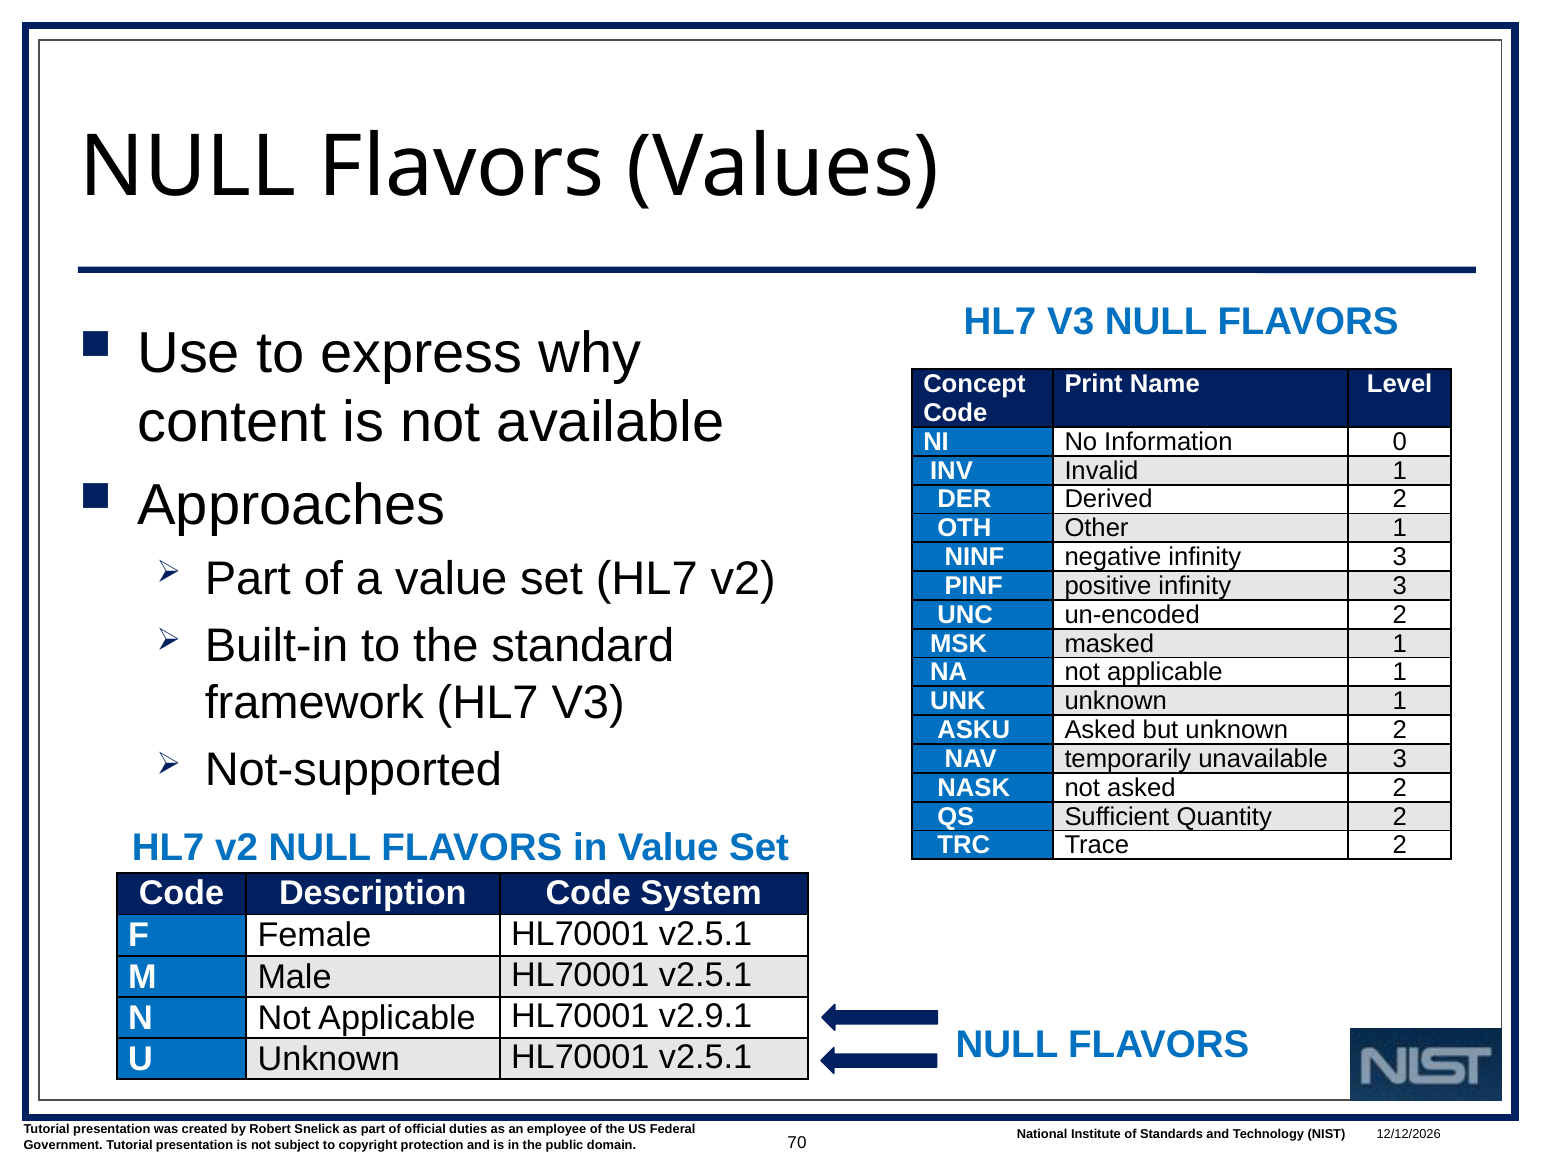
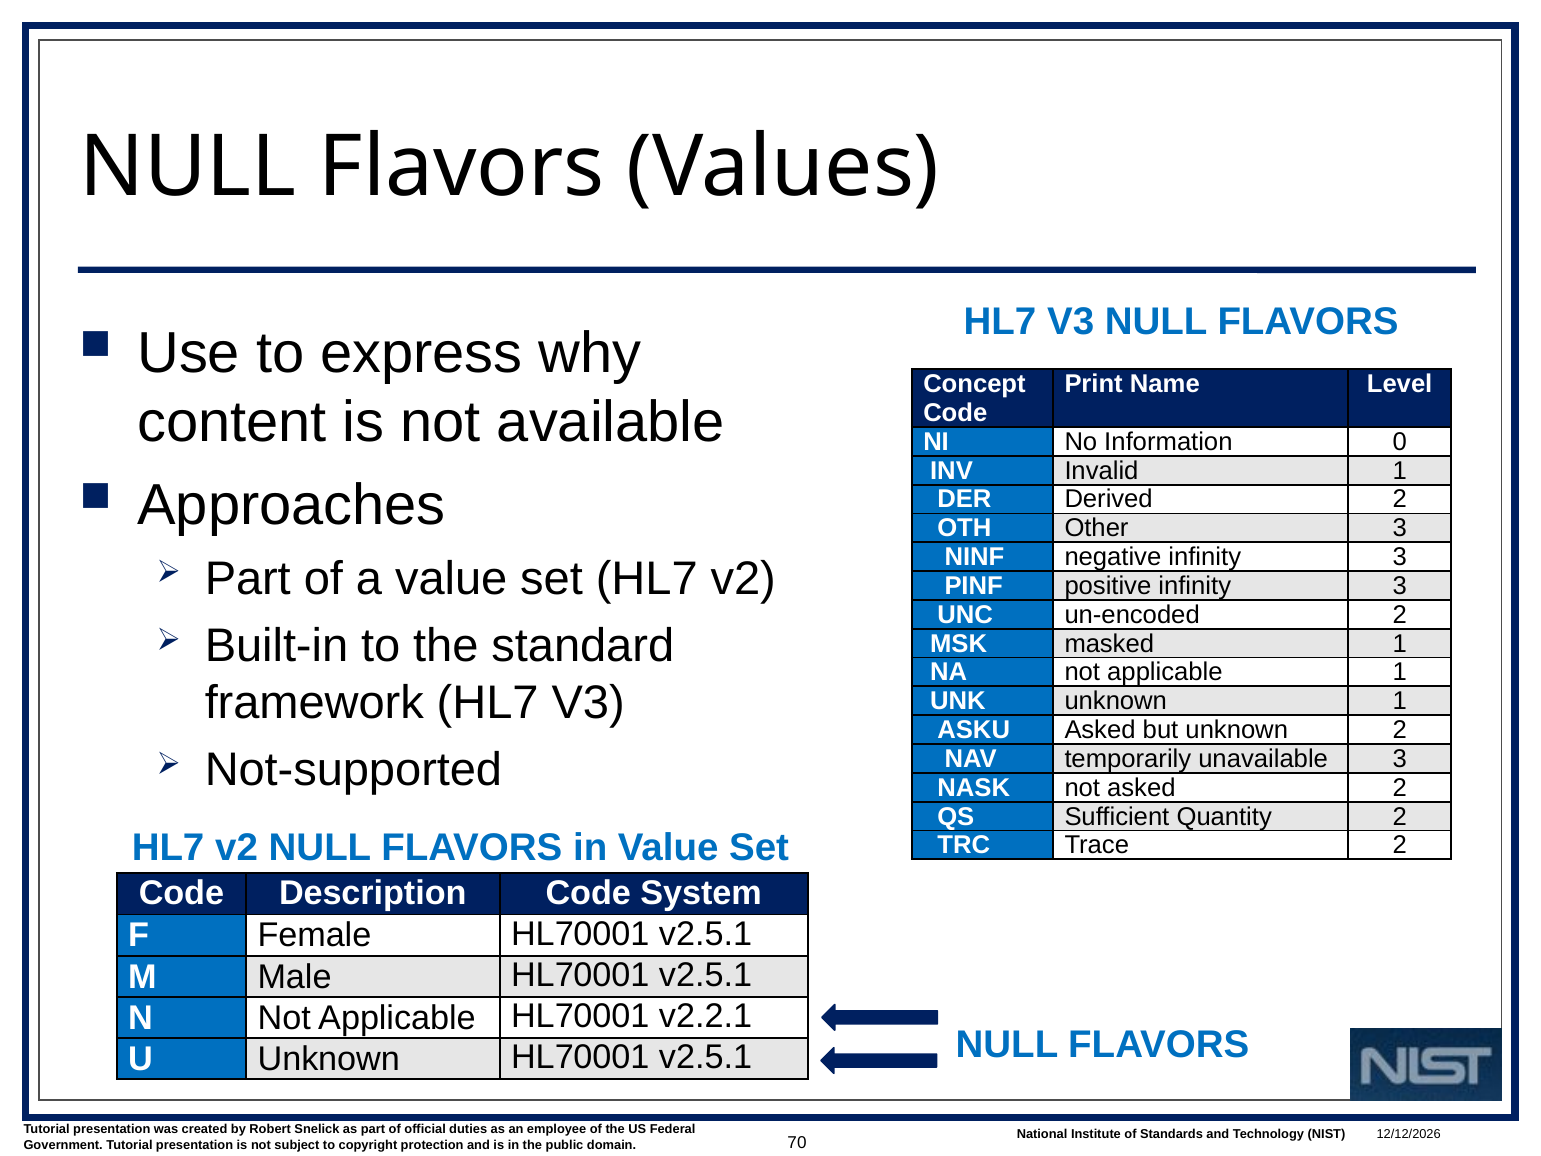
Other 1: 1 -> 3
v2.9.1: v2.9.1 -> v2.2.1
